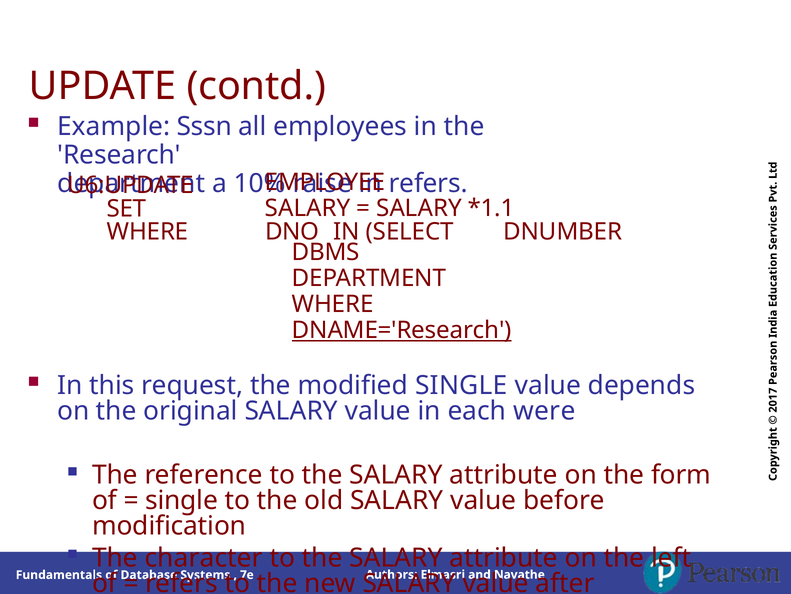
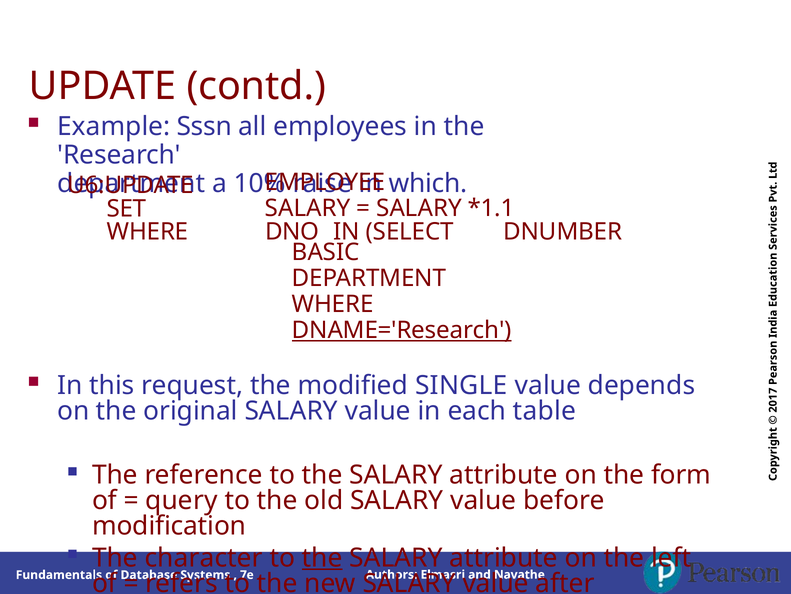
refers at (428, 183): refers -> which
DBMS: DBMS -> BASIC
were: were -> table
single at (182, 500): single -> query
the at (322, 557) underline: none -> present
